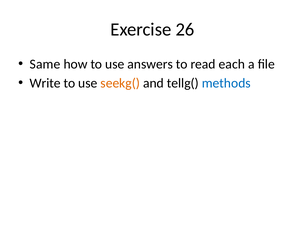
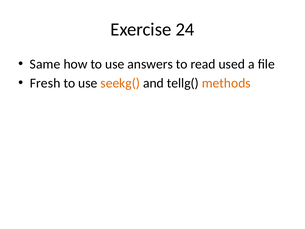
26: 26 -> 24
each: each -> used
Write: Write -> Fresh
methods colour: blue -> orange
